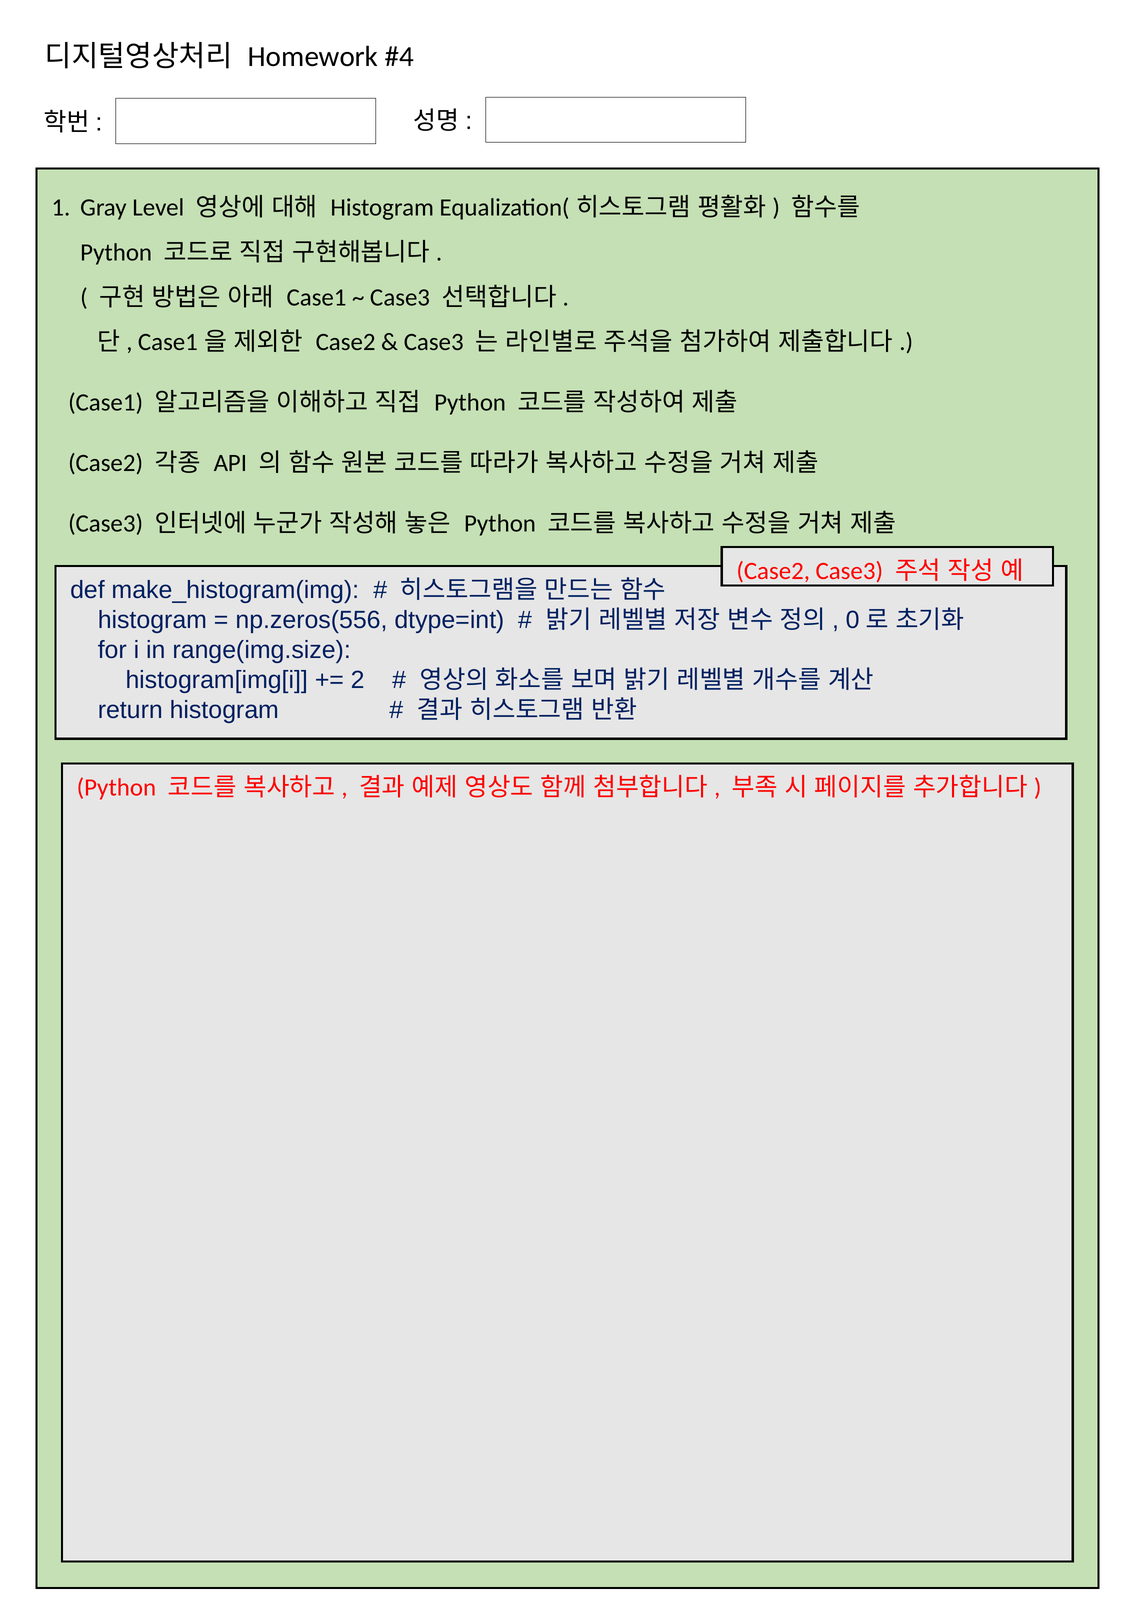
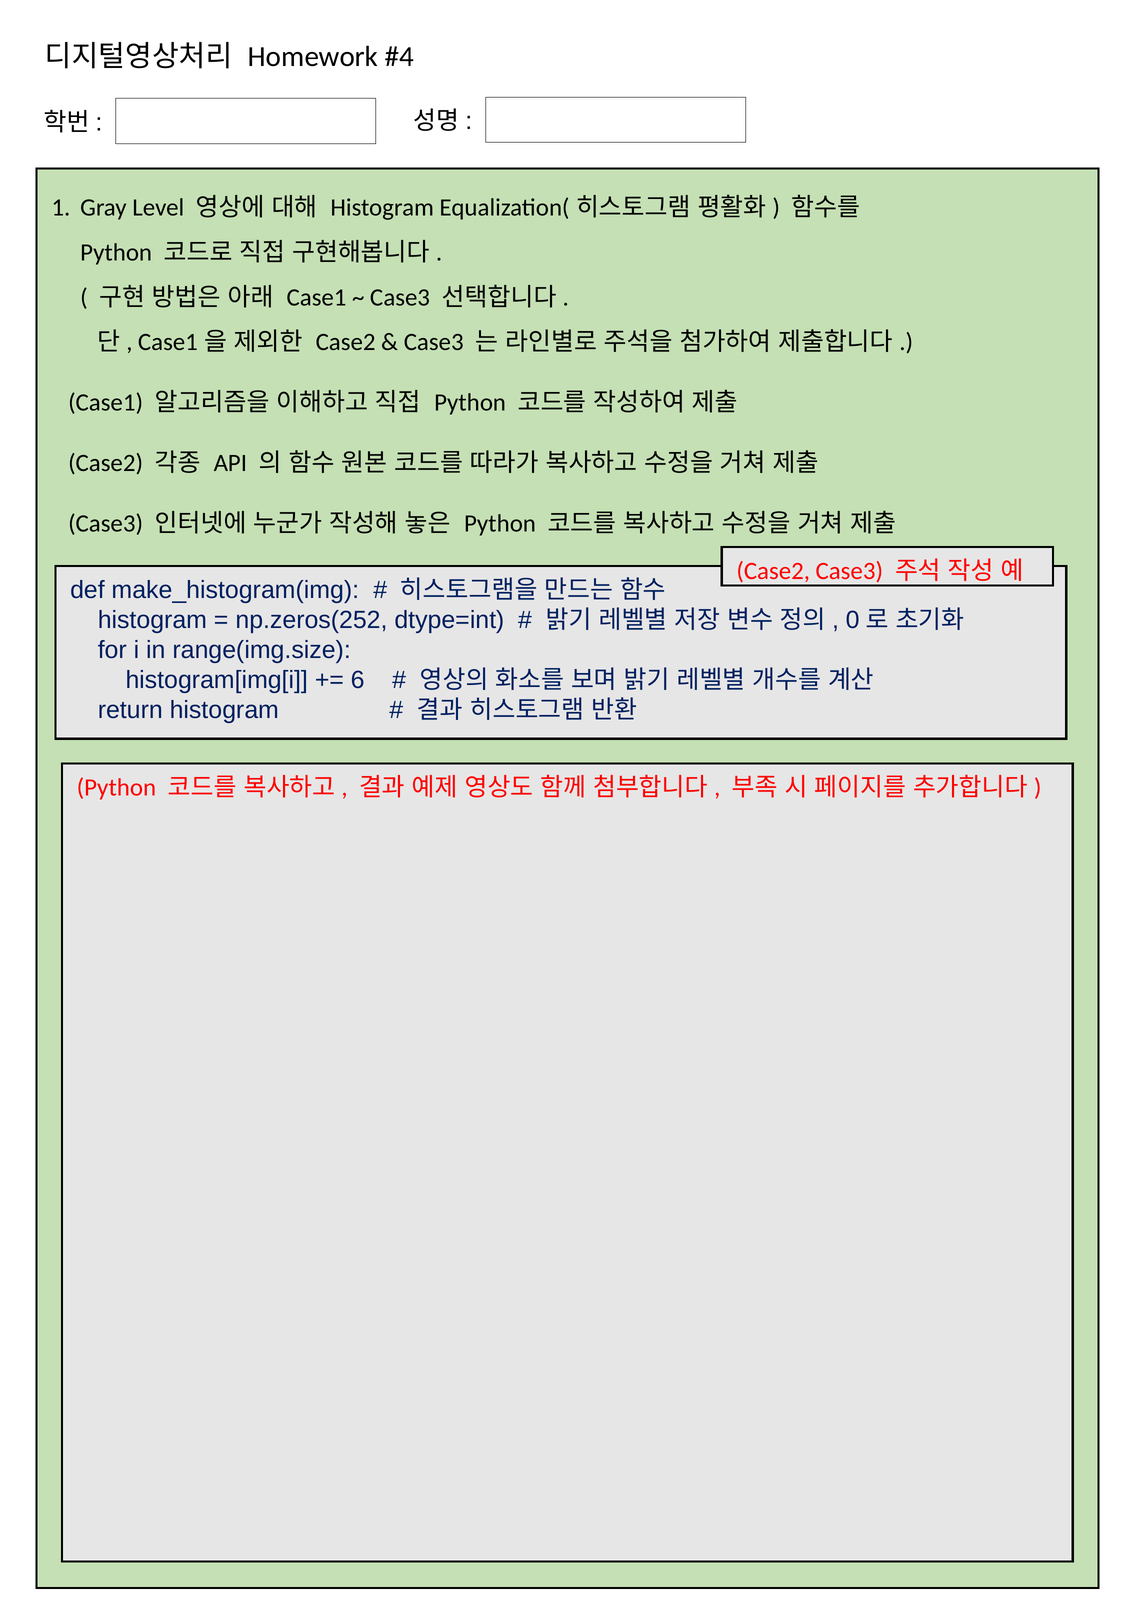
np.zeros(556: np.zeros(556 -> np.zeros(252
2: 2 -> 6
